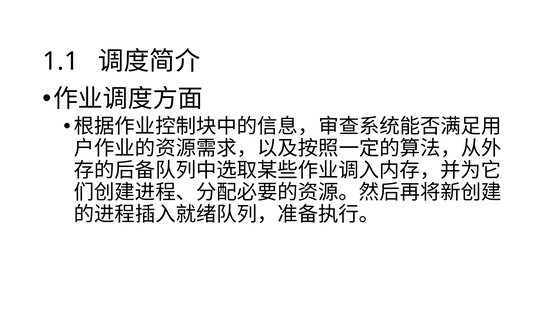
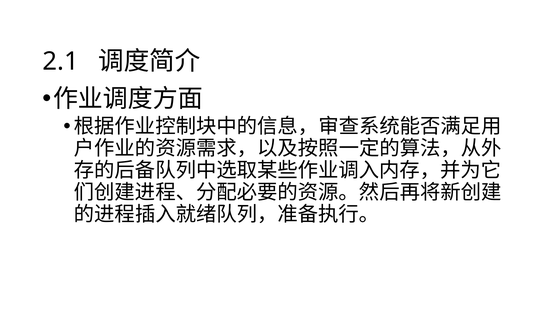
1.1: 1.1 -> 2.1
